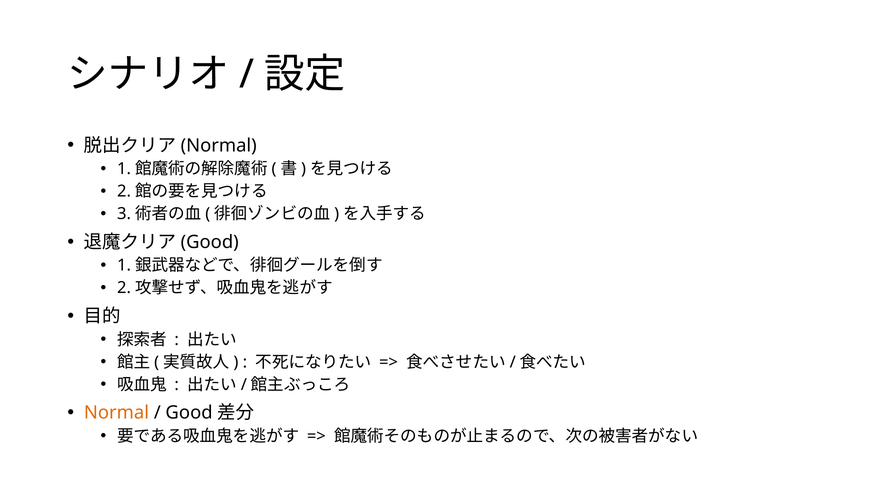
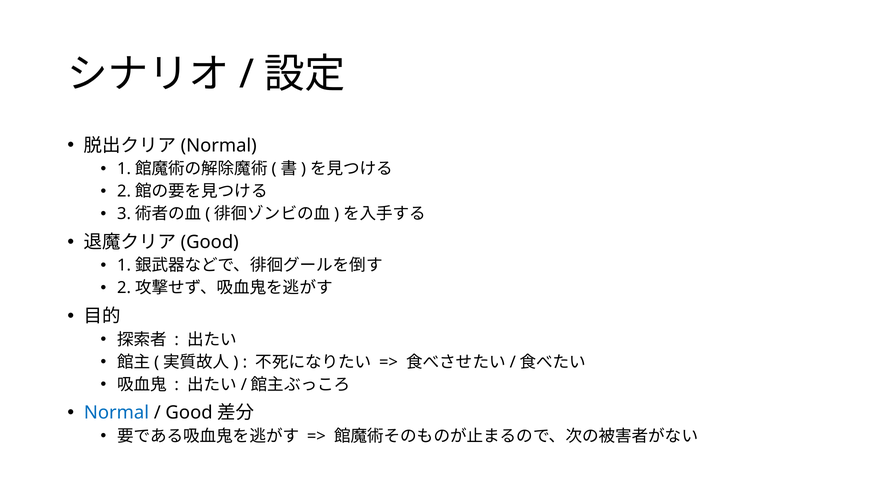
Normal at (117, 413) colour: orange -> blue
